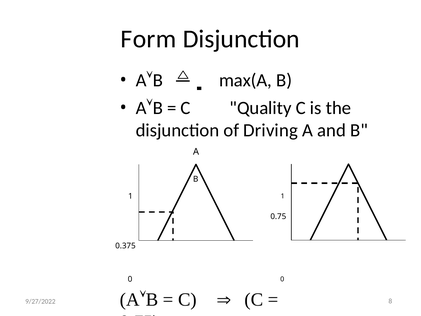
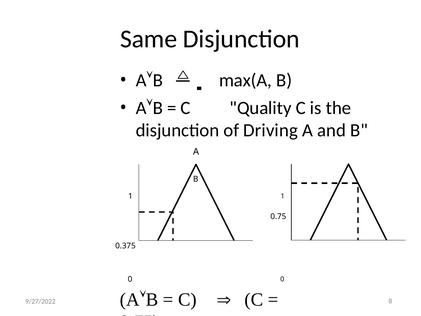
Form: Form -> Same
